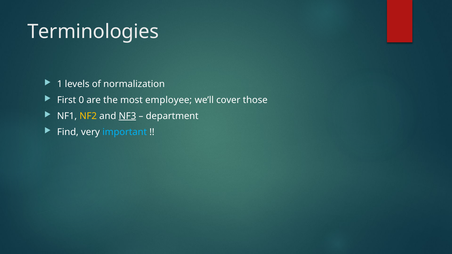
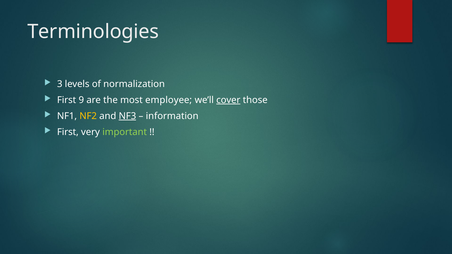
1: 1 -> 3
0: 0 -> 9
cover underline: none -> present
department: department -> information
Find at (68, 132): Find -> First
important colour: light blue -> light green
